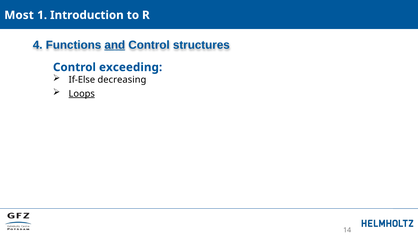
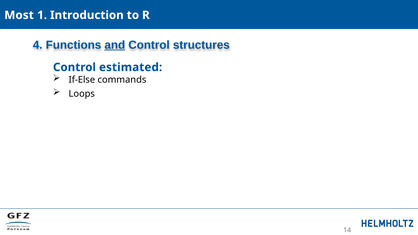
exceeding: exceeding -> estimated
decreasing: decreasing -> commands
Loops underline: present -> none
